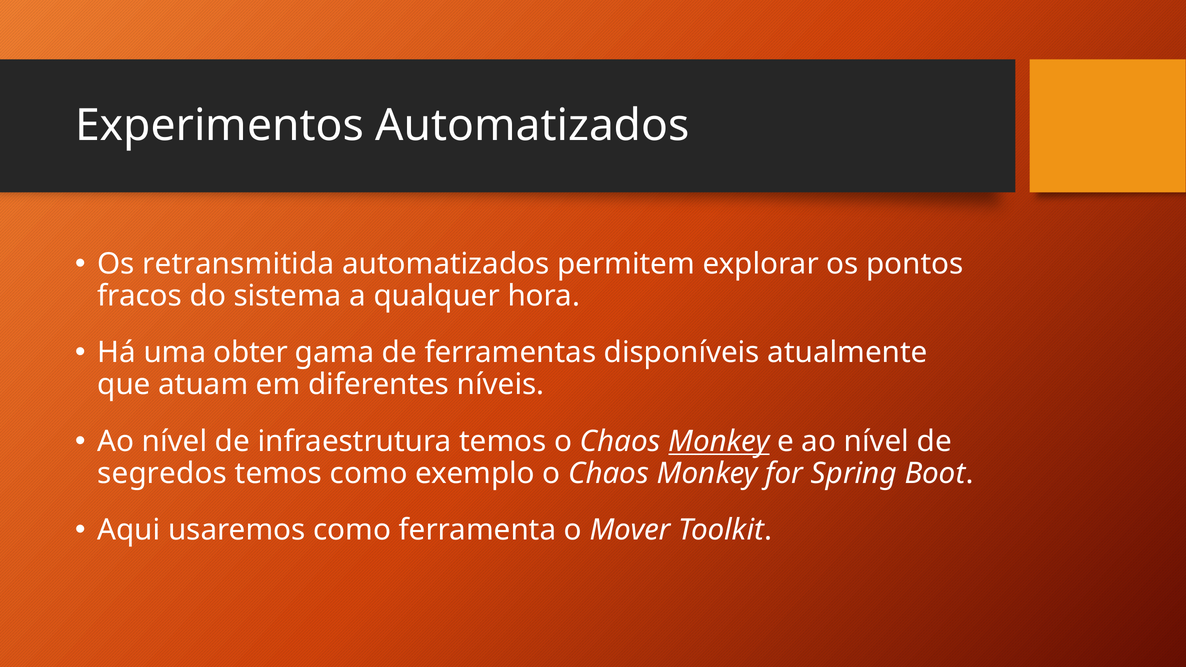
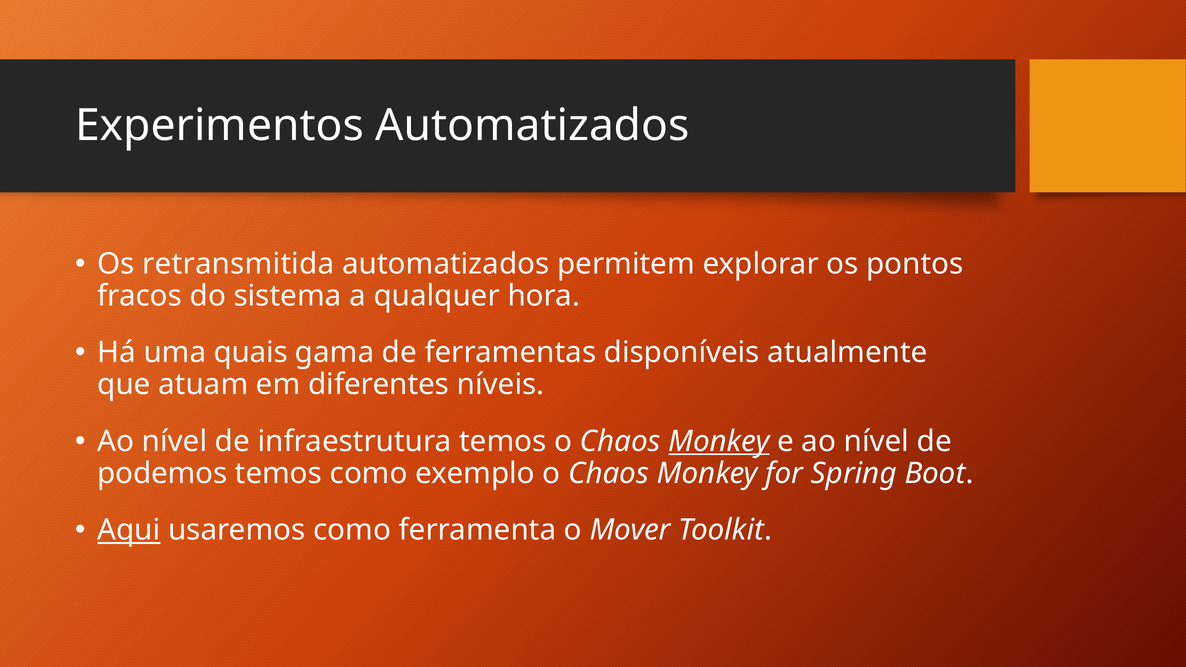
obter: obter -> quais
segredos: segredos -> podemos
Aqui underline: none -> present
